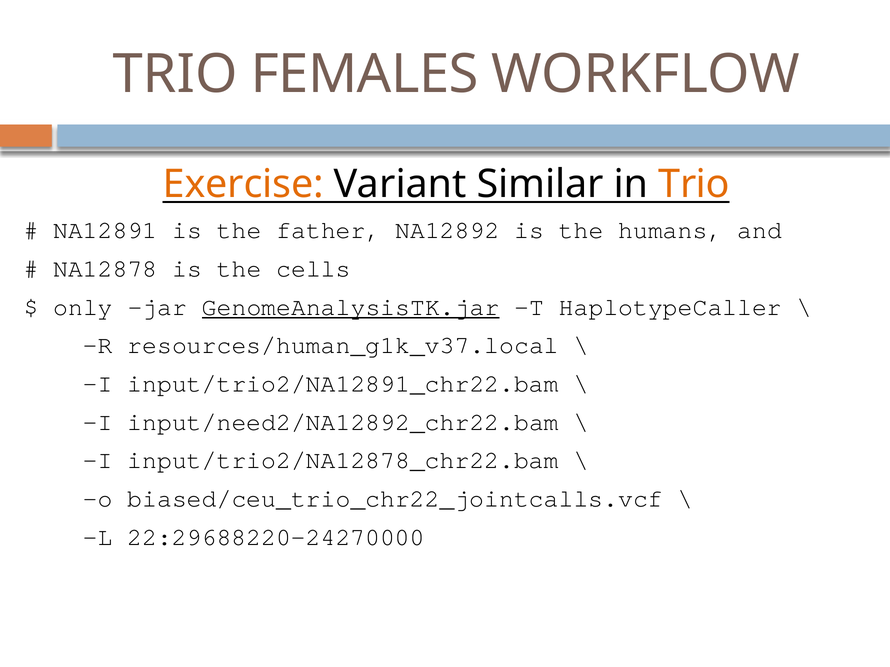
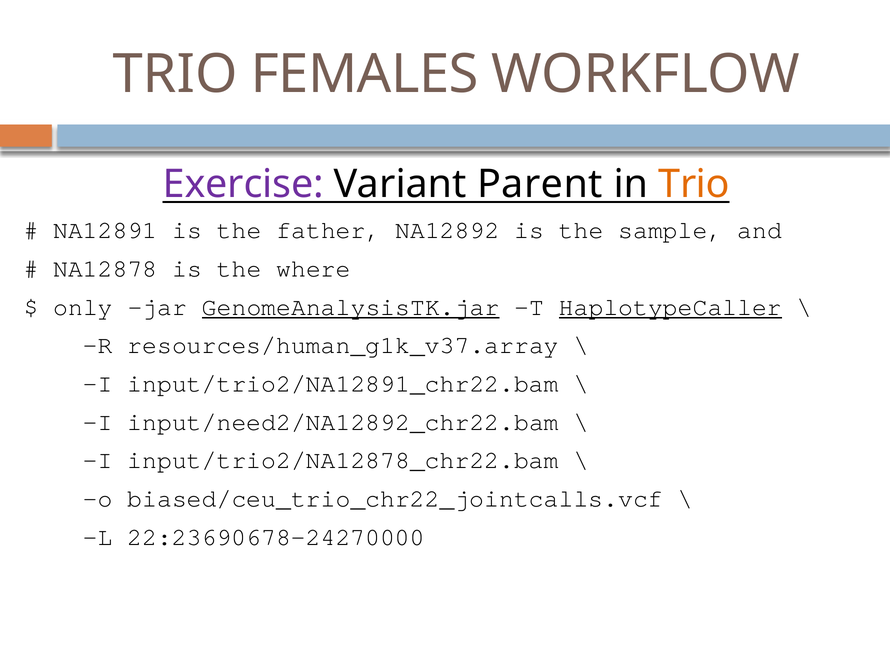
Exercise colour: orange -> purple
Similar: Similar -> Parent
humans: humans -> sample
cells: cells -> where
HaplotypeCaller underline: none -> present
resources/human_g1k_v37.local: resources/human_g1k_v37.local -> resources/human_g1k_v37.array
22:29688220-24270000: 22:29688220-24270000 -> 22:23690678-24270000
